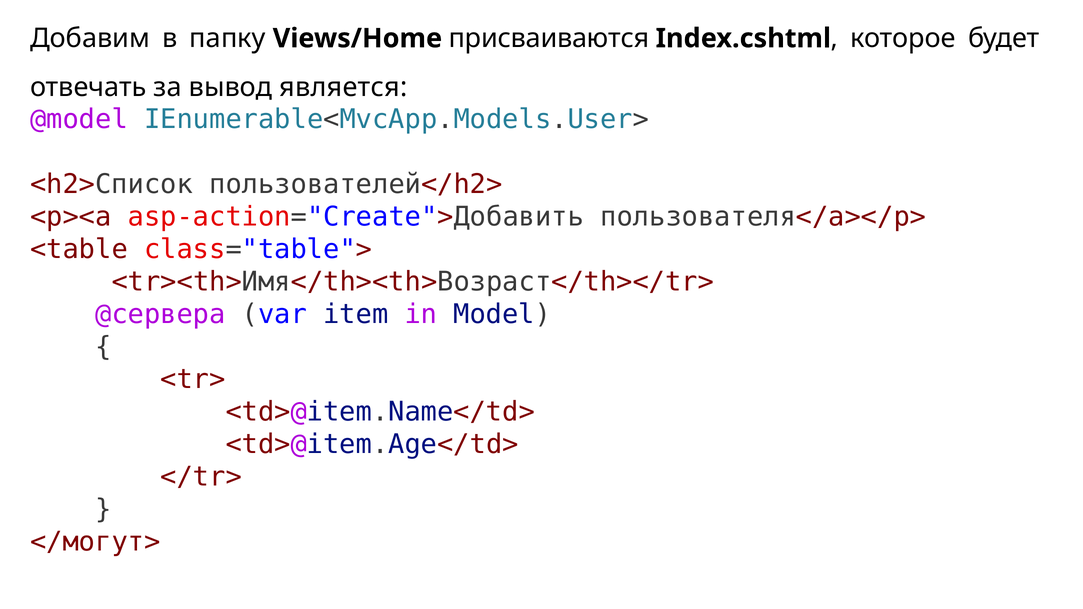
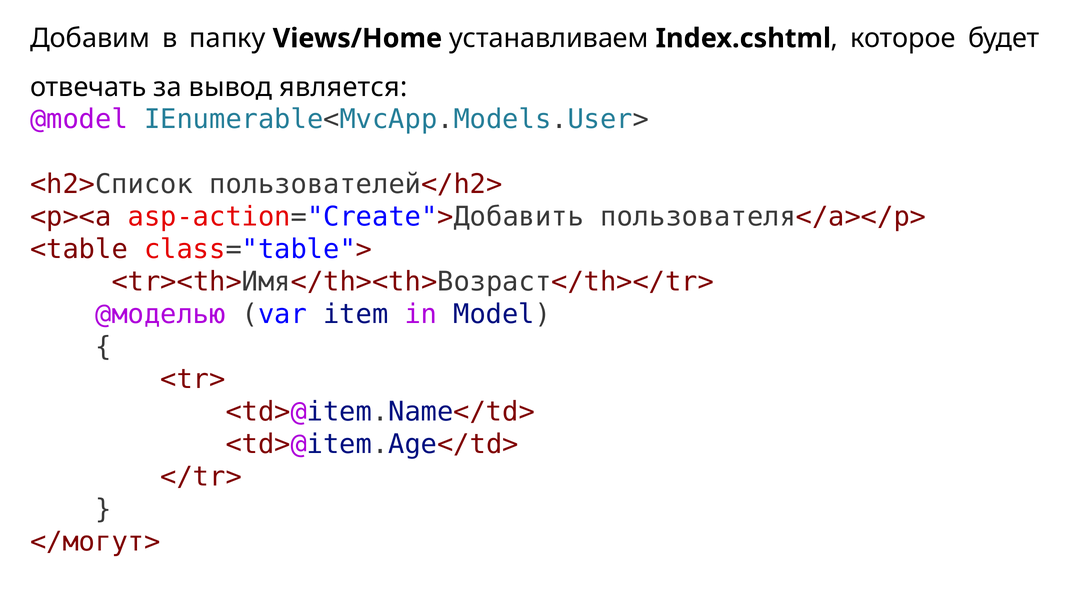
присваиваются: присваиваются -> устанавливаем
@сервера: @сервера -> @моделью
